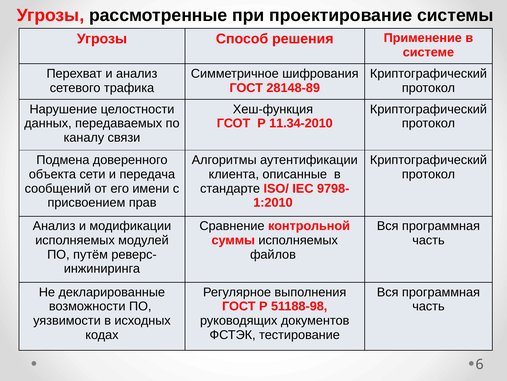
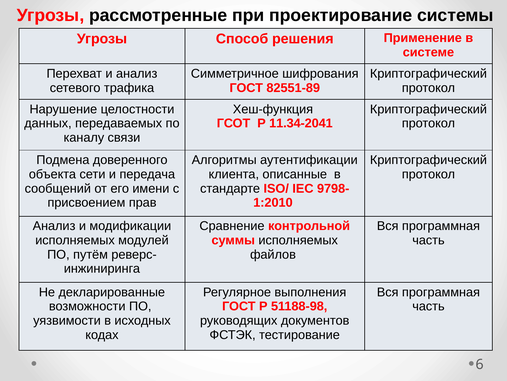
28148-89: 28148-89 -> 82551-89
11.34-2010: 11.34-2010 -> 11.34-2041
